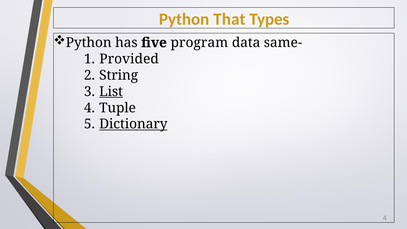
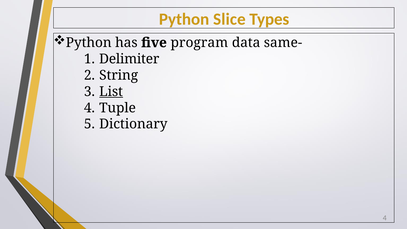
That: That -> Slice
Provided: Provided -> Delimiter
Dictionary underline: present -> none
